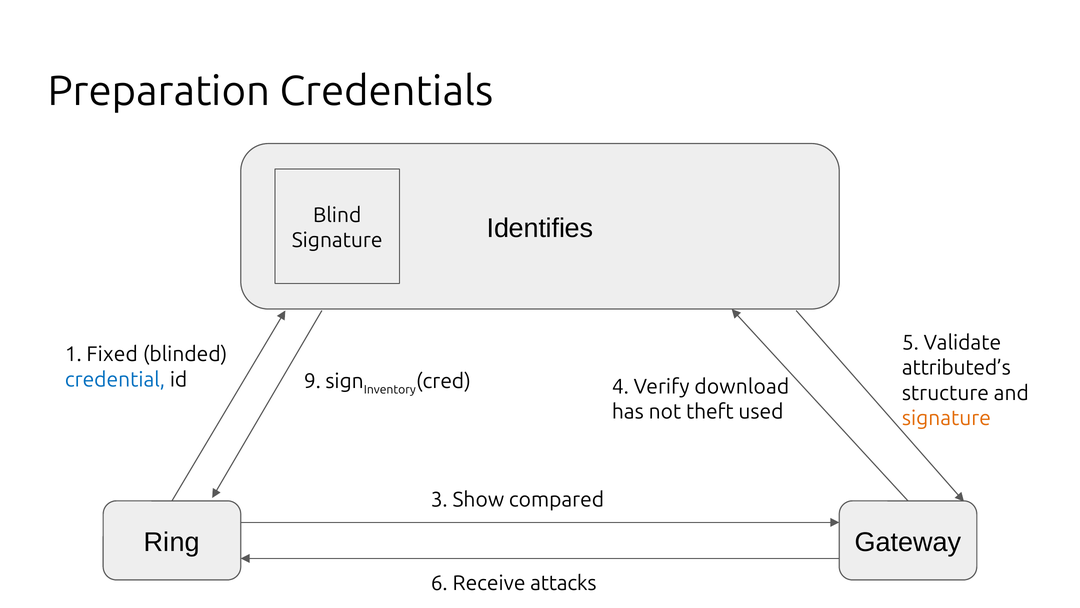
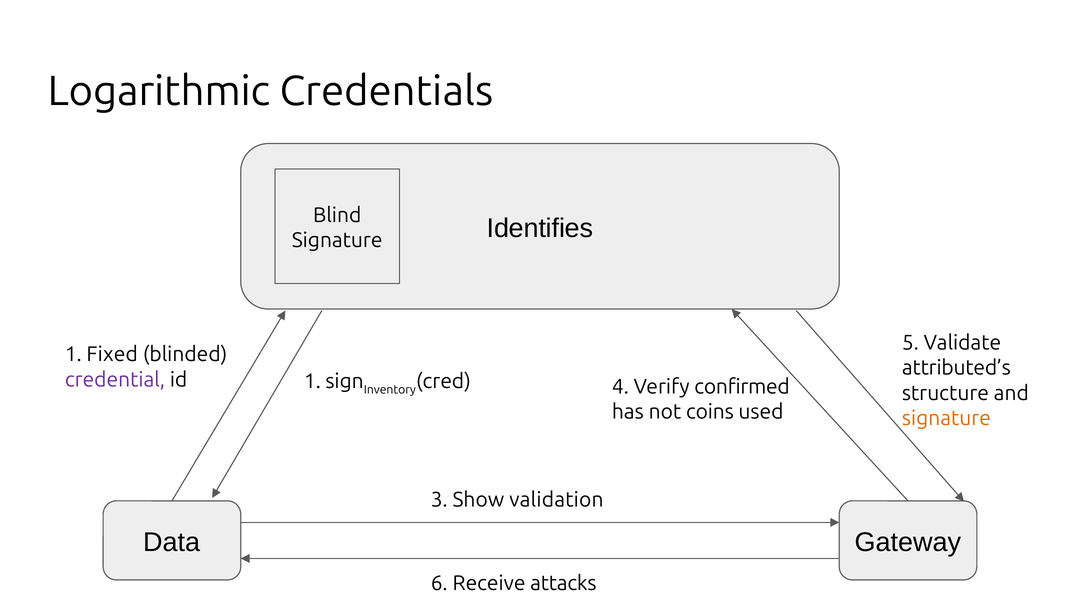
Preparation: Preparation -> Logarithmic
credential colour: blue -> purple
id 9: 9 -> 1
download: download -> confirmed
theft: theft -> coins
compared: compared -> validation
Ring: Ring -> Data
